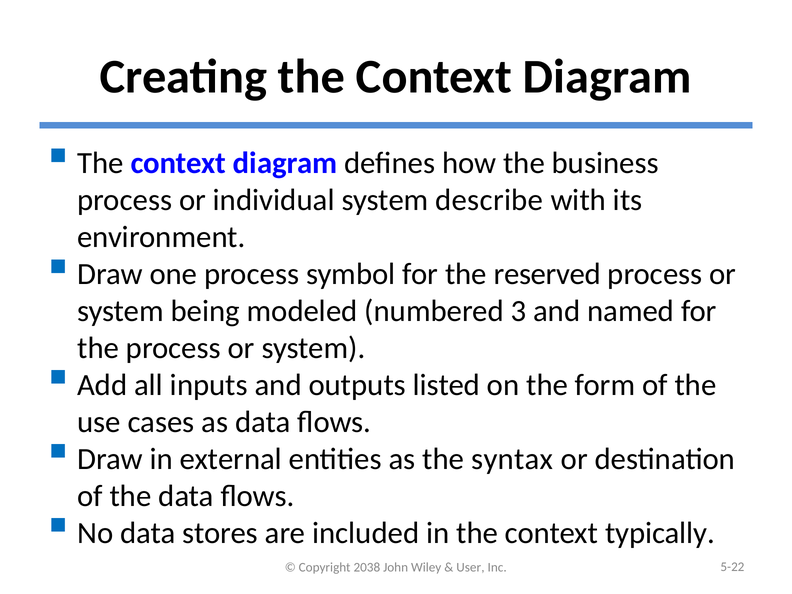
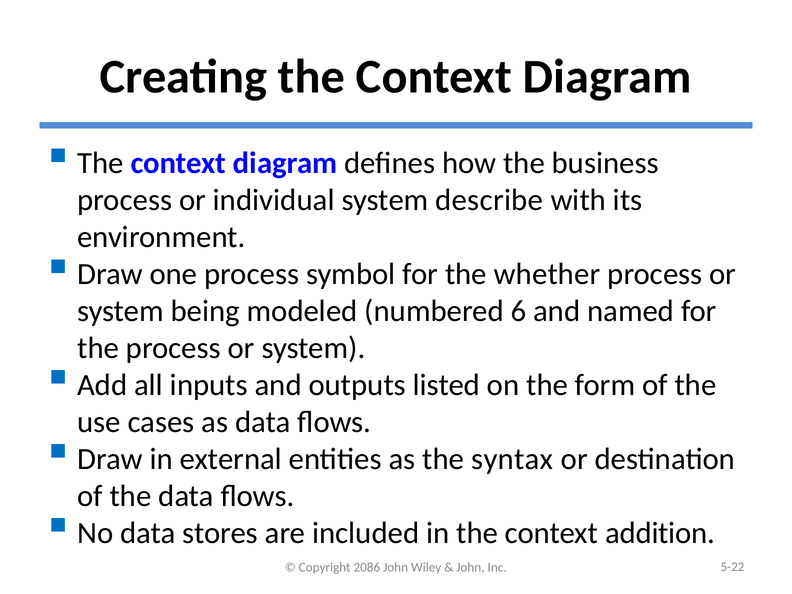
reserved: reserved -> whether
3: 3 -> 6
typically: typically -> addition
2038: 2038 -> 2086
User at (470, 567): User -> John
